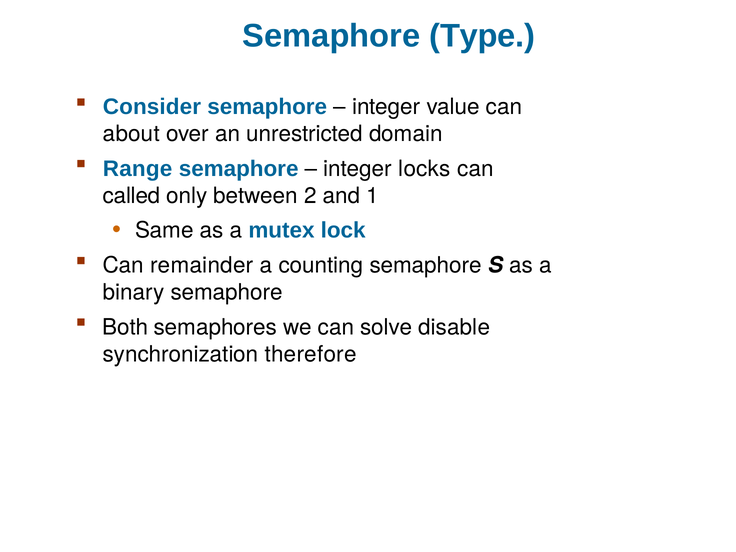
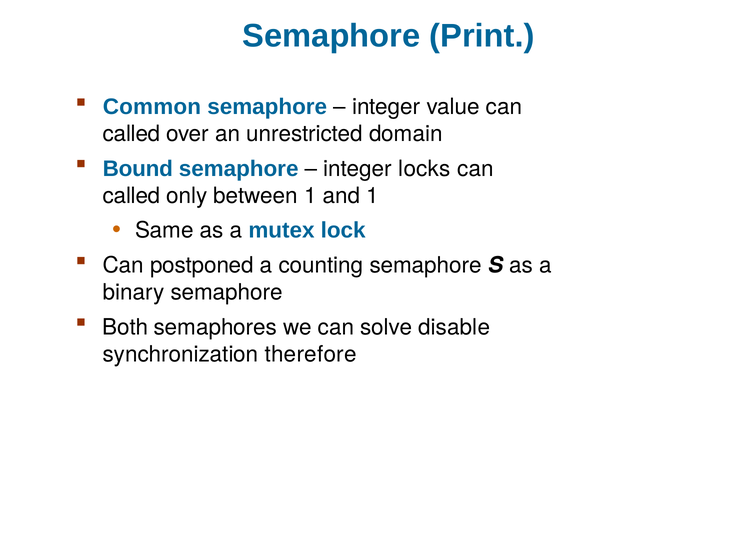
Type: Type -> Print
Consider: Consider -> Common
about at (131, 134): about -> called
Range: Range -> Bound
between 2: 2 -> 1
remainder: remainder -> postponed
